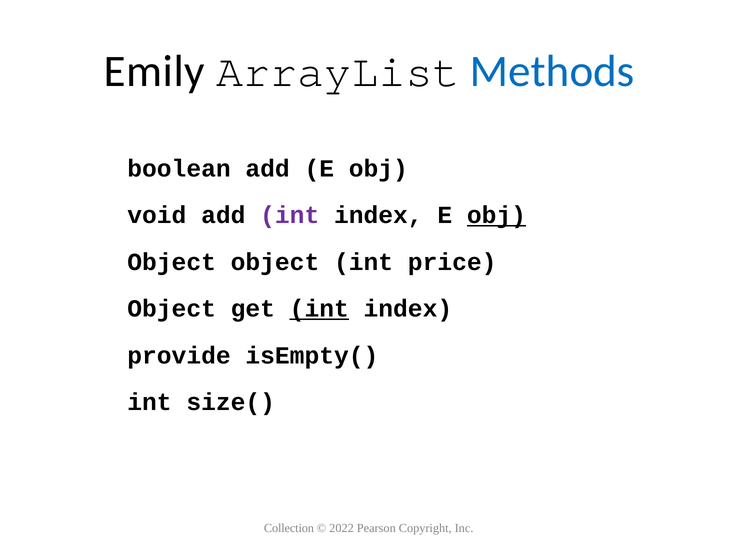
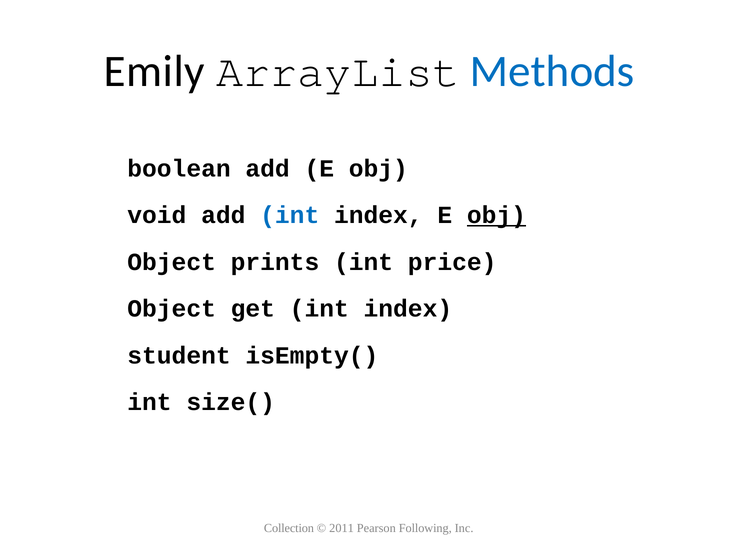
int at (290, 216) colour: purple -> blue
Object object: object -> prints
int at (319, 309) underline: present -> none
provide: provide -> student
2022: 2022 -> 2011
Copyright: Copyright -> Following
